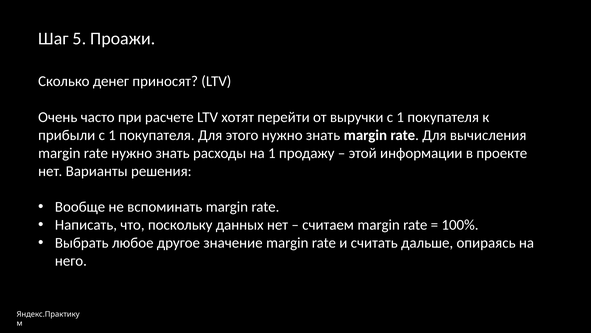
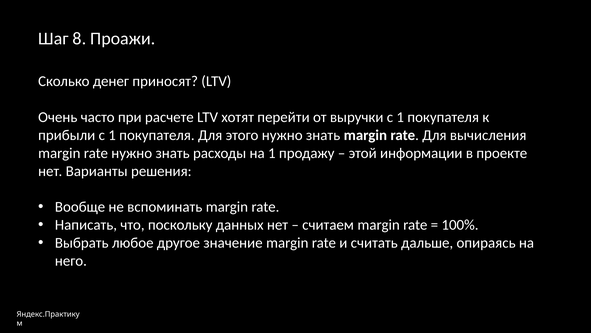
5: 5 -> 8
